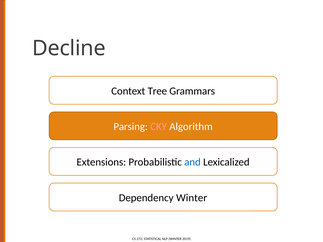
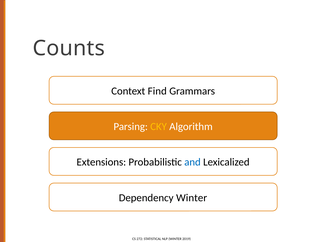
Decline: Decline -> Counts
Tree: Tree -> Find
CKY colour: pink -> yellow
